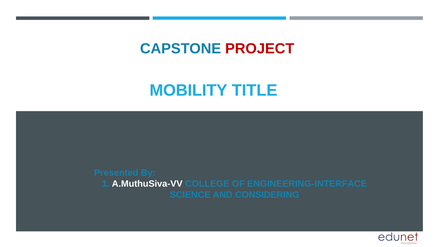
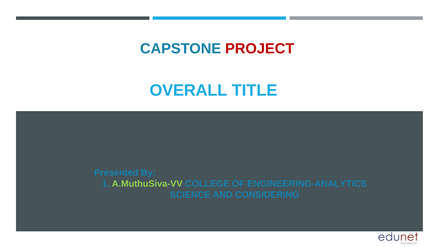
MOBILITY: MOBILITY -> OVERALL
A.MuthuSiva-VV colour: white -> light green
ENGINEERING-INTERFACE: ENGINEERING-INTERFACE -> ENGINEERING-ANALYTICS
